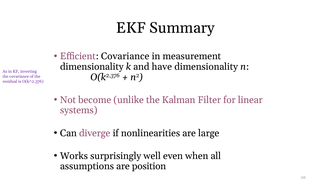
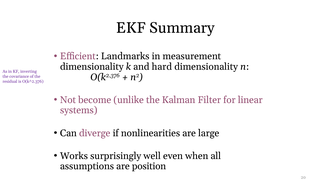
Efficient Covariance: Covariance -> Landmarks
have: have -> hard
